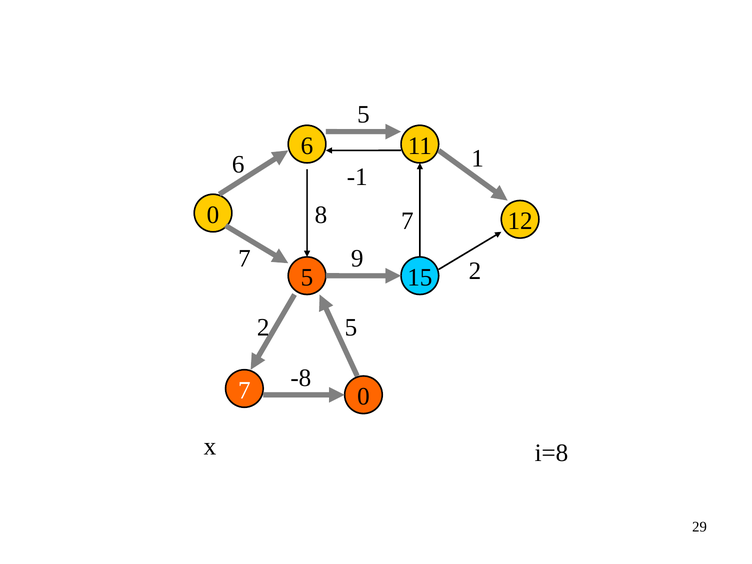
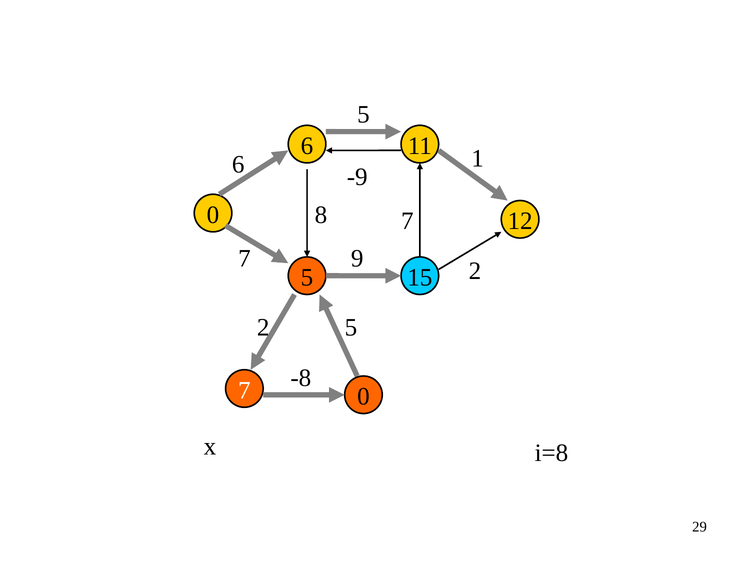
-1: -1 -> -9
